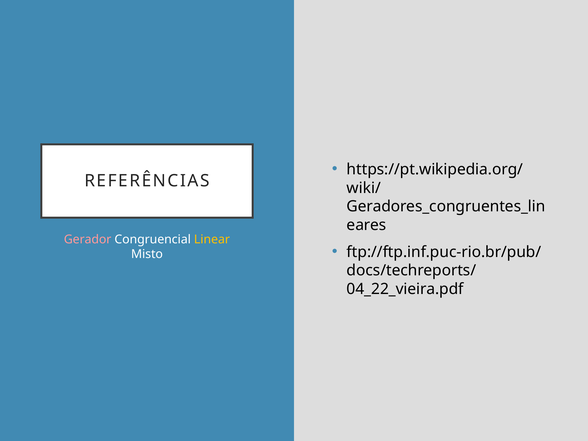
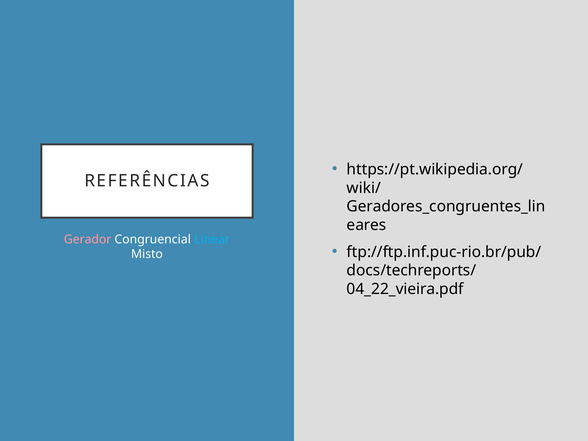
Linear colour: yellow -> light blue
